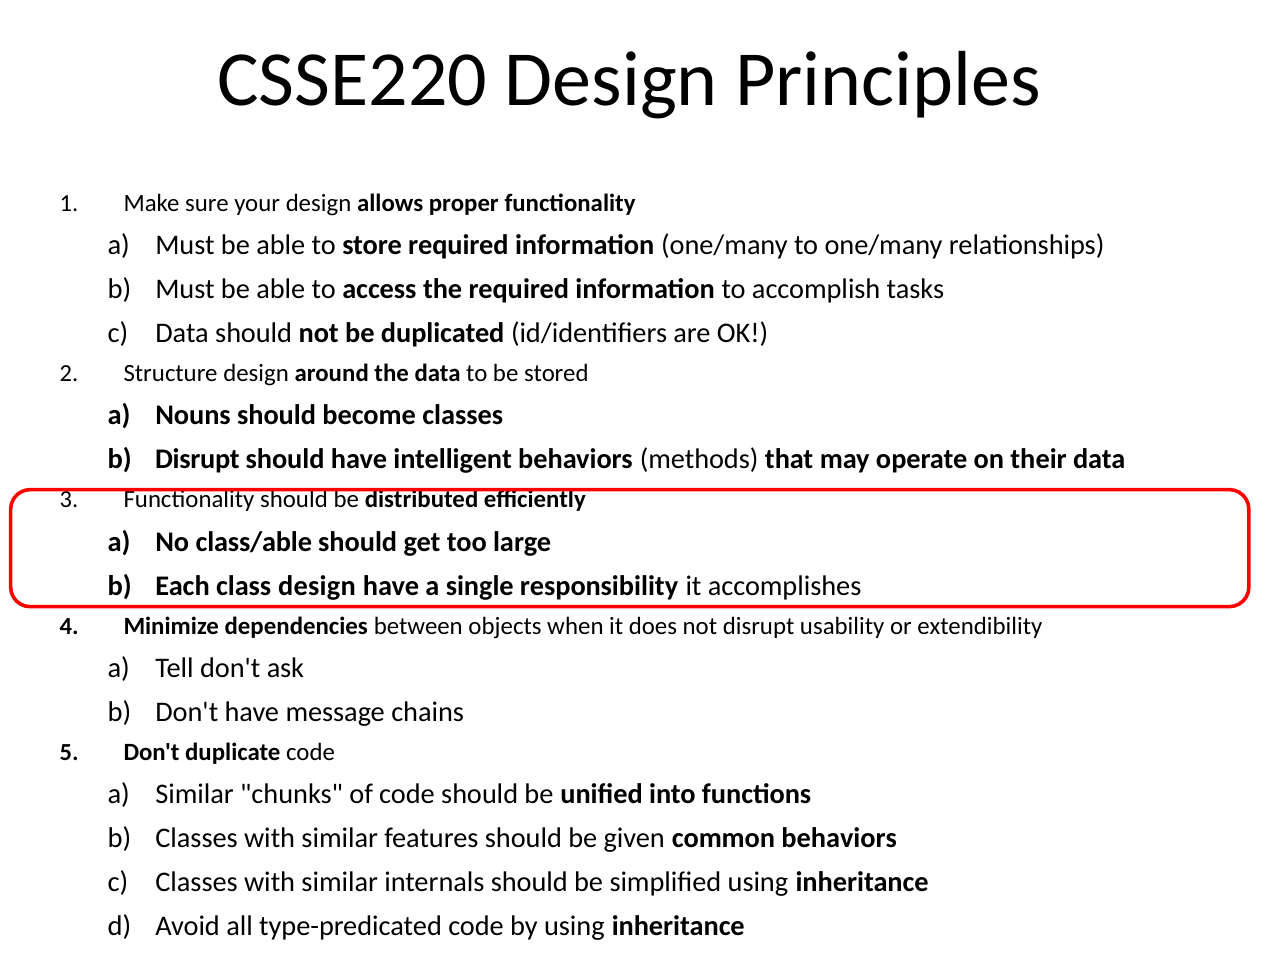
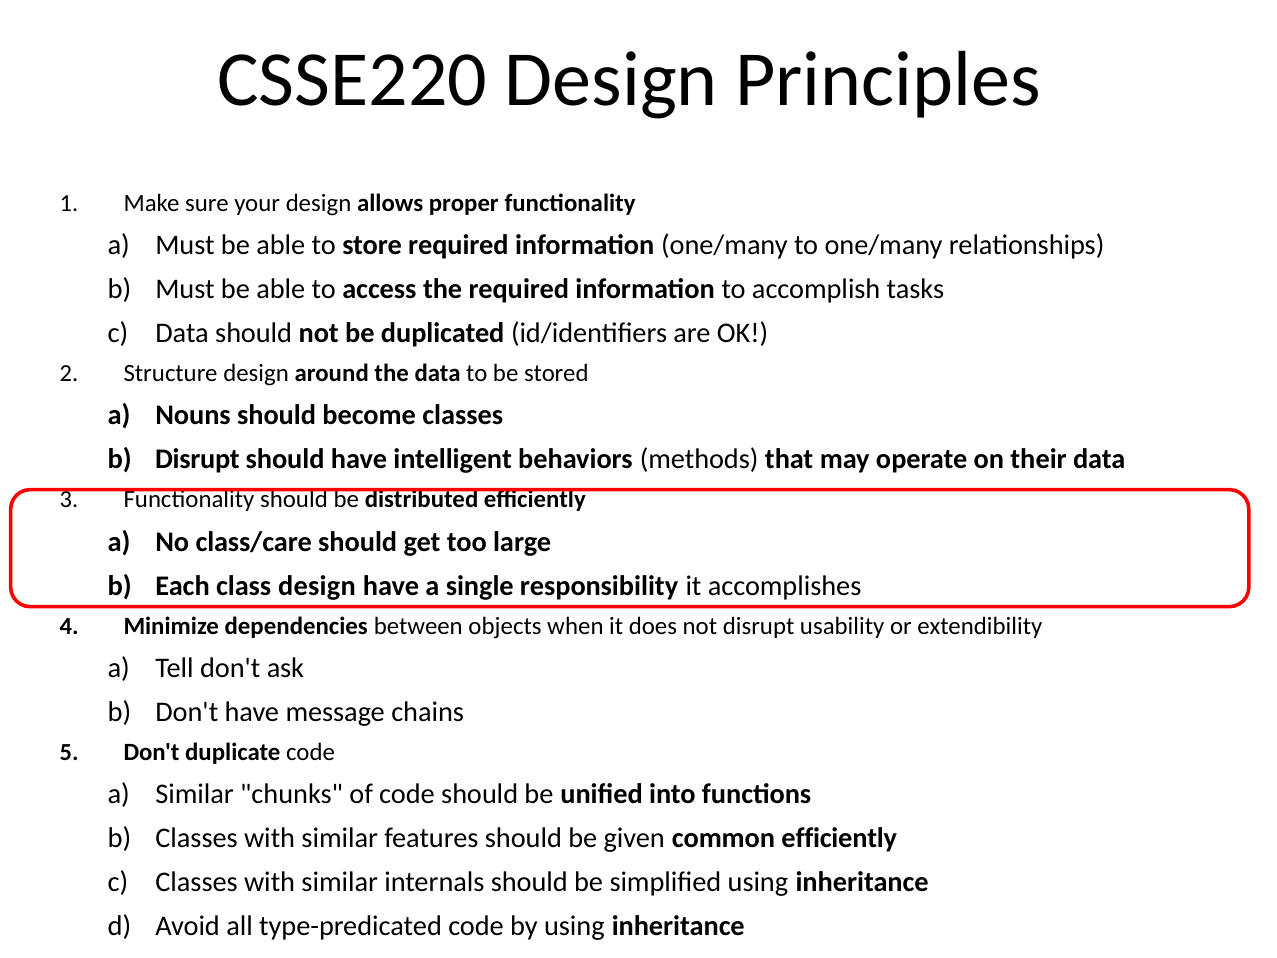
class/able: class/able -> class/care
common behaviors: behaviors -> efficiently
